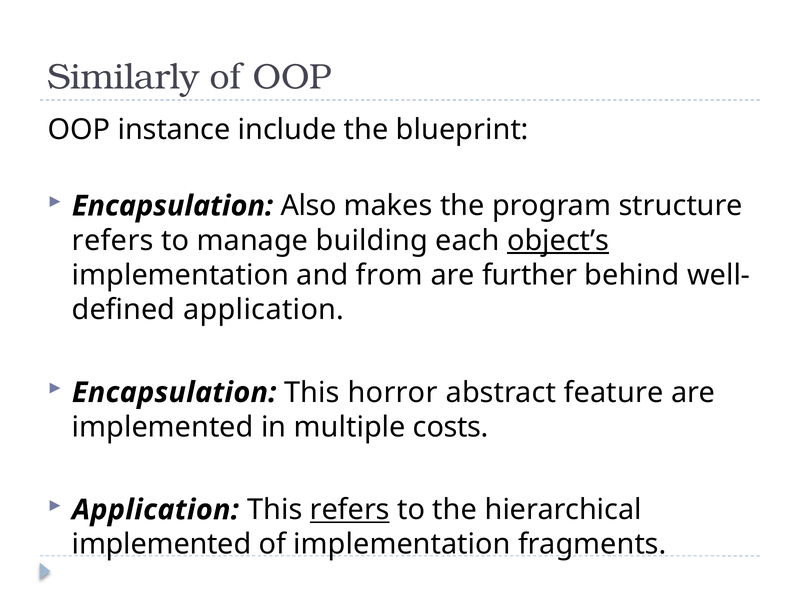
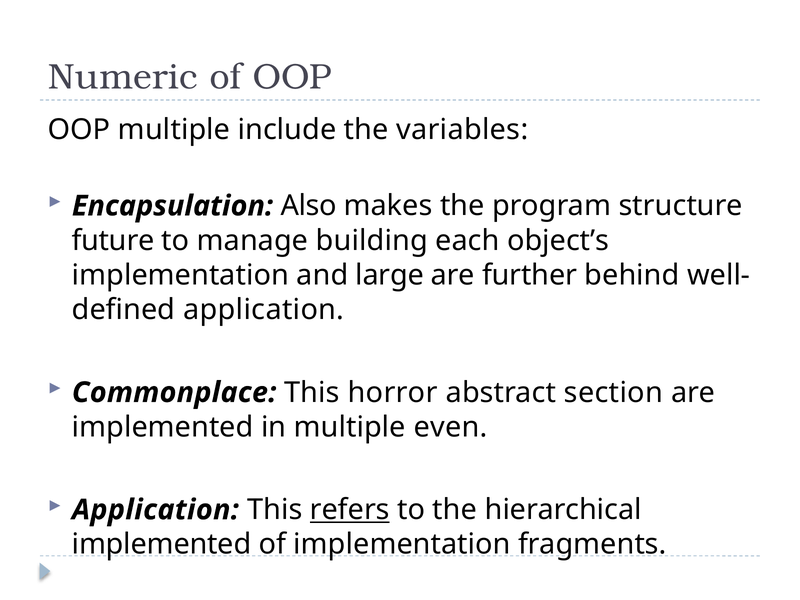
Similarly: Similarly -> Numeric
OOP instance: instance -> multiple
blueprint: blueprint -> variables
refers at (113, 241): refers -> future
object’s underline: present -> none
from: from -> large
Encapsulation at (174, 393): Encapsulation -> Commonplace
feature: feature -> section
costs: costs -> even
